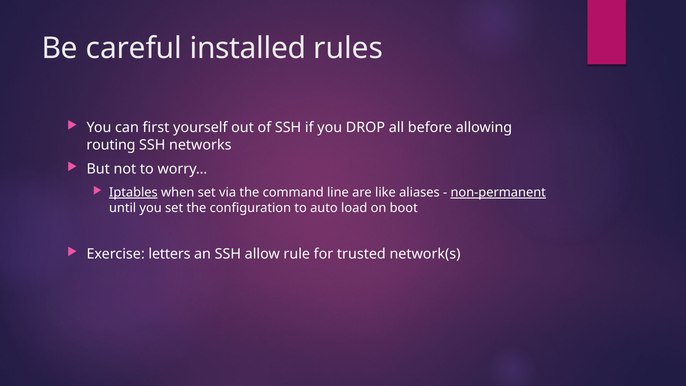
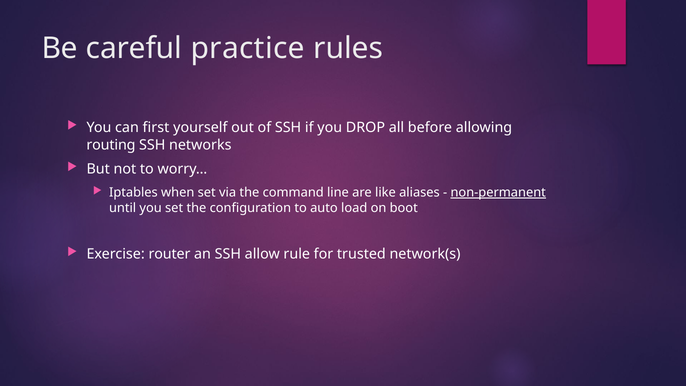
installed: installed -> practice
Iptables underline: present -> none
letters: letters -> router
